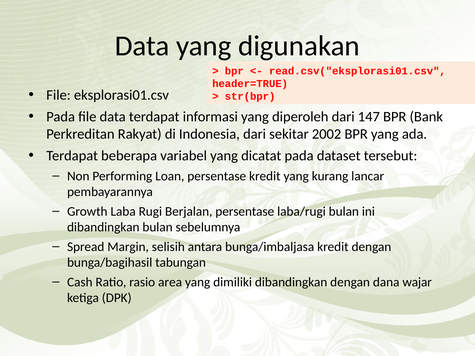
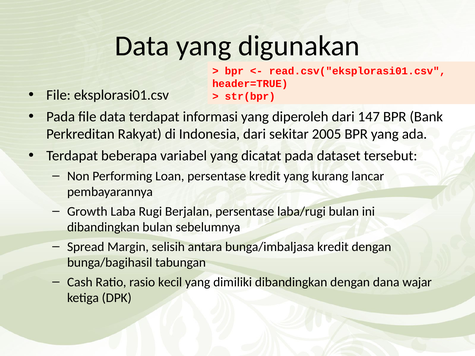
2002: 2002 -> 2005
area: area -> kecil
